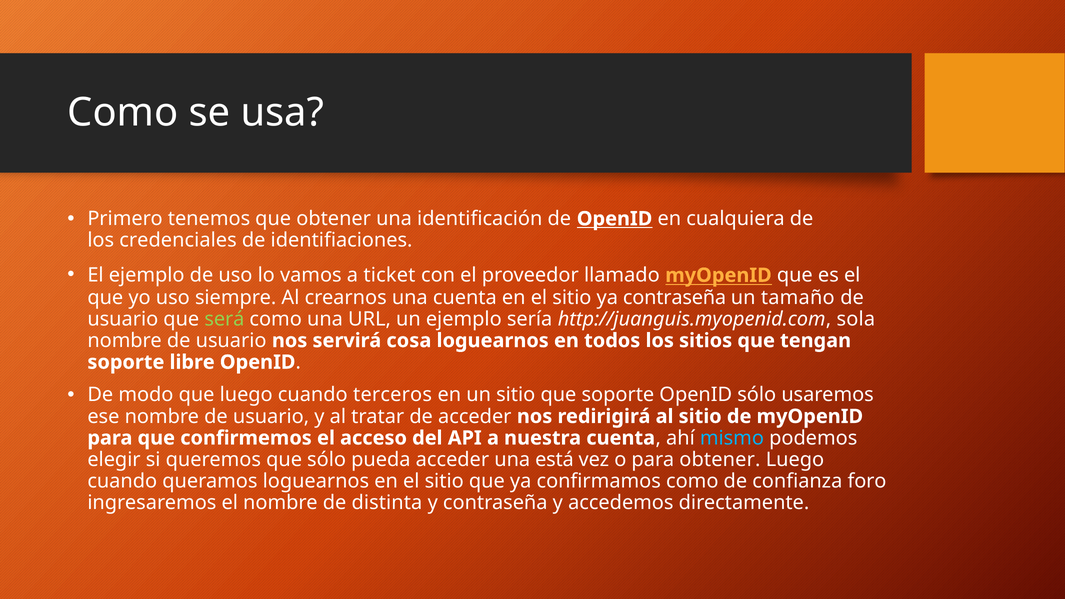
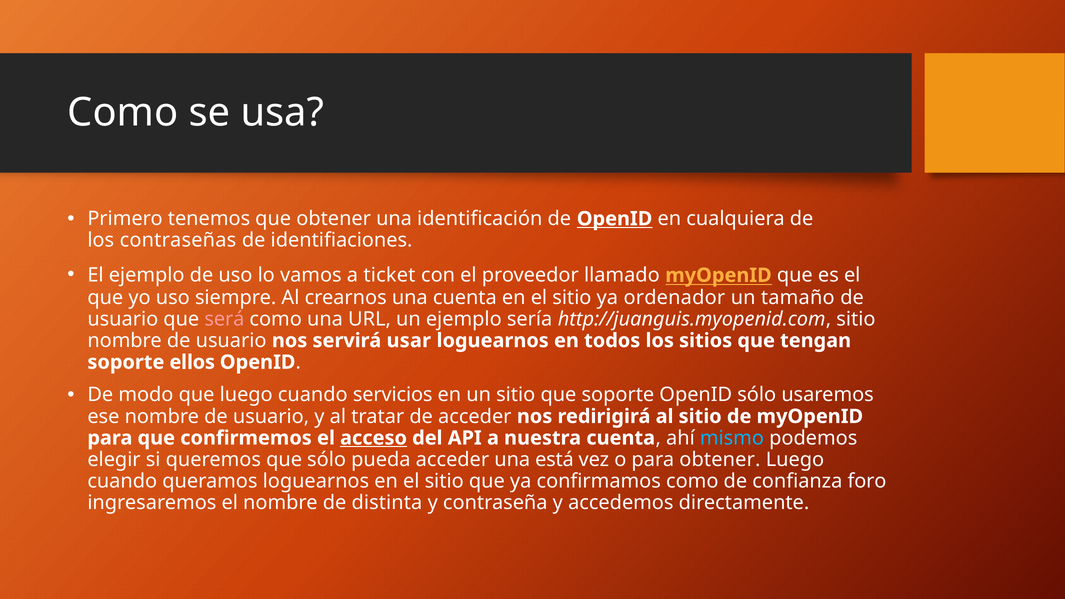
credenciales: credenciales -> contraseñas
ya contraseña: contraseña -> ordenador
será colour: light green -> pink
http://juanguis.myopenid.com sola: sola -> sitio
cosa: cosa -> usar
libre: libre -> ellos
terceros: terceros -> servicios
acceso underline: none -> present
